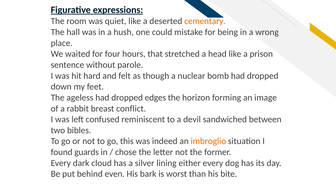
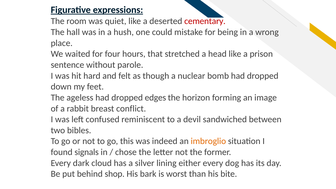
cementary colour: orange -> red
guards: guards -> signals
even: even -> shop
